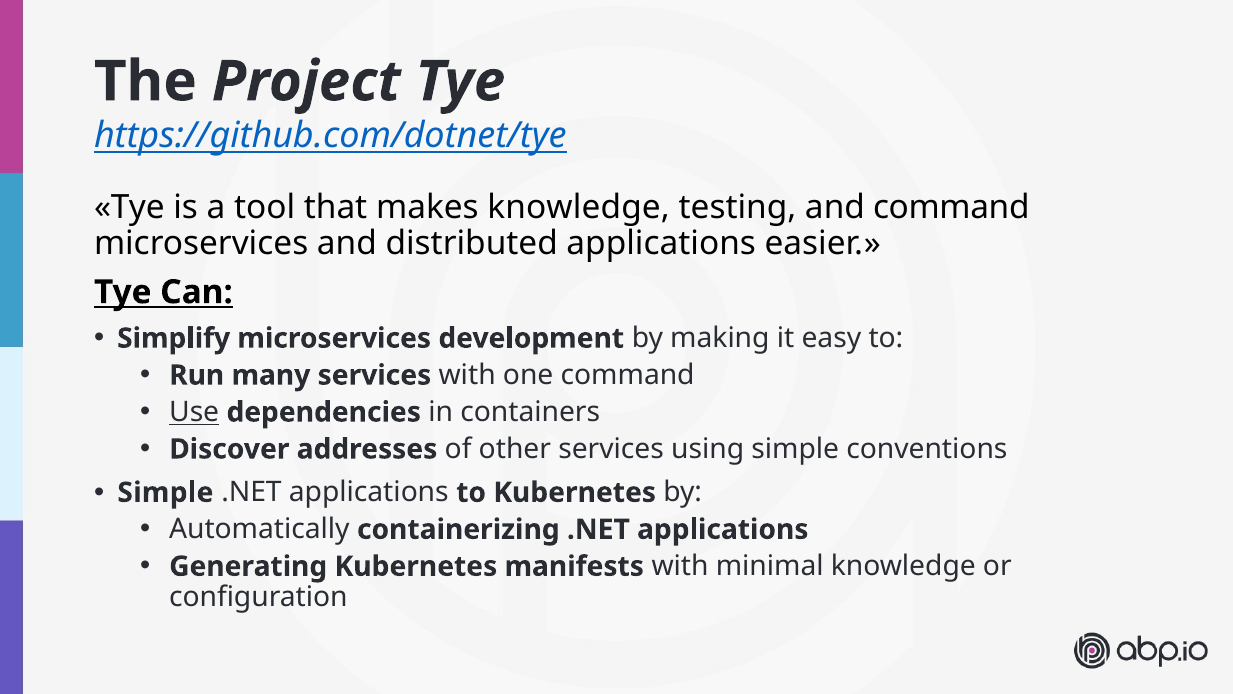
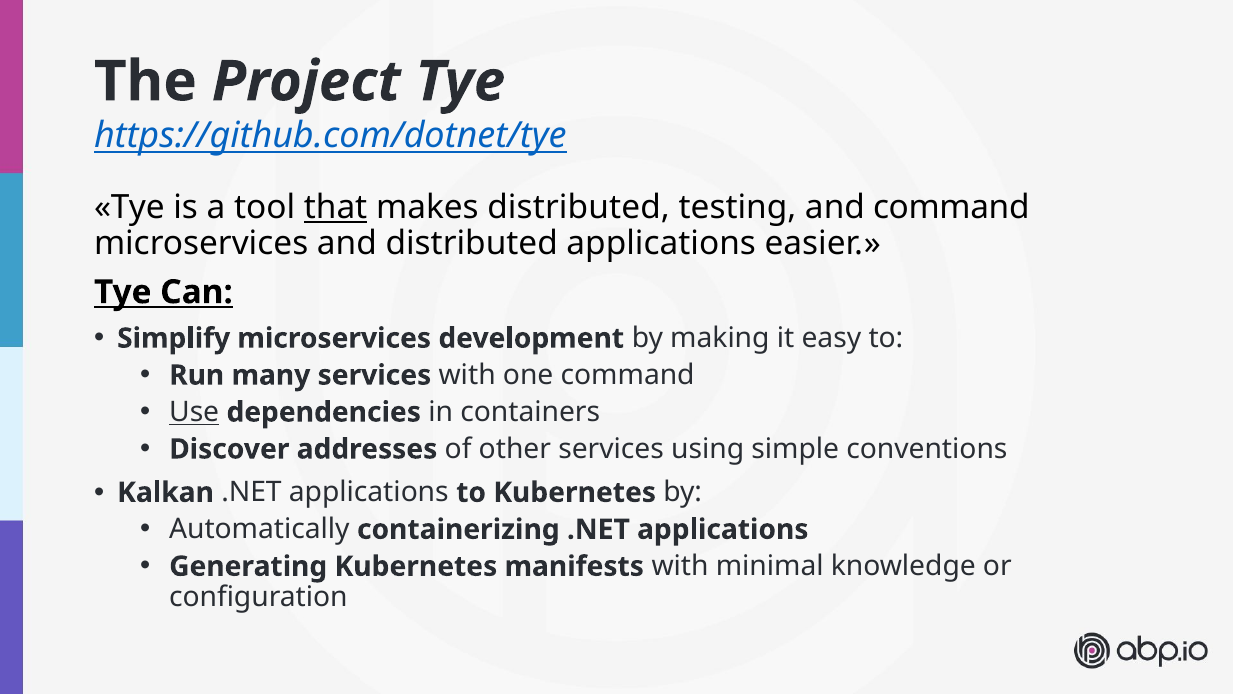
that underline: none -> present
makes knowledge: knowledge -> distributed
Simple at (165, 492): Simple -> Kalkan
